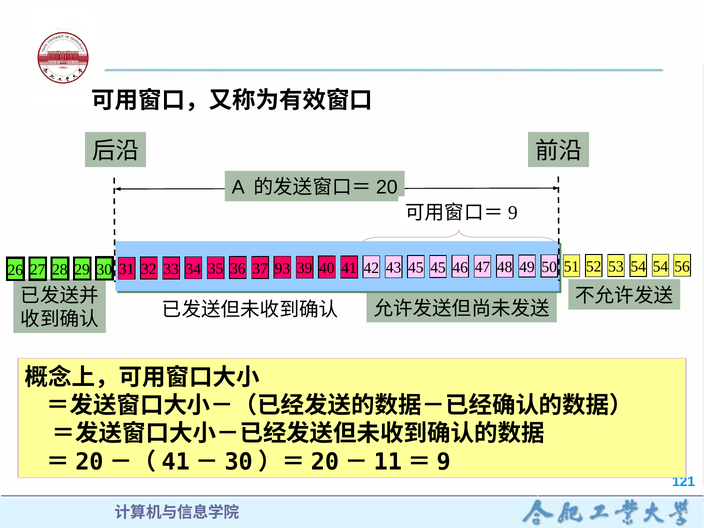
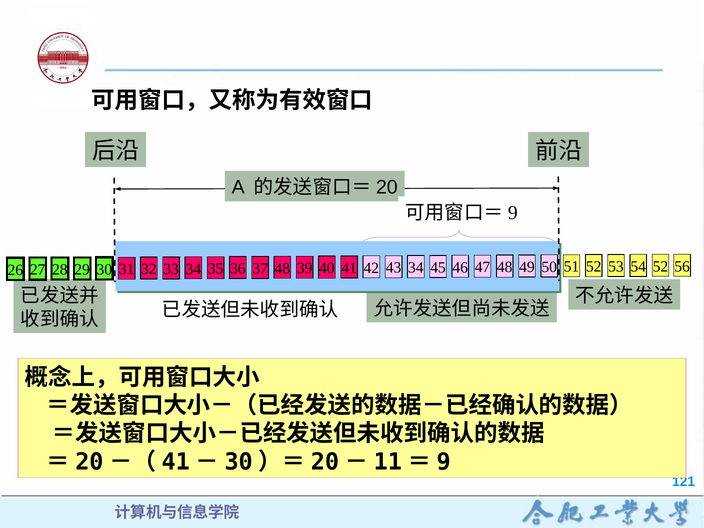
37 93: 93 -> 48
43 45: 45 -> 34
54 54: 54 -> 52
